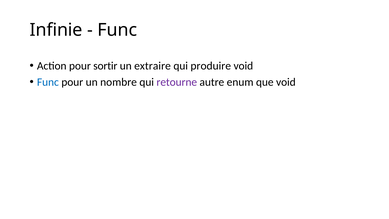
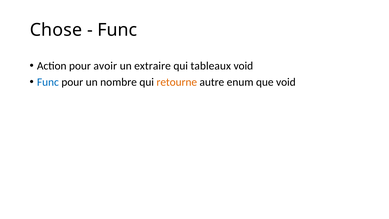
Infinie: Infinie -> Chose
sortir: sortir -> avoir
produire: produire -> tableaux
retourne colour: purple -> orange
